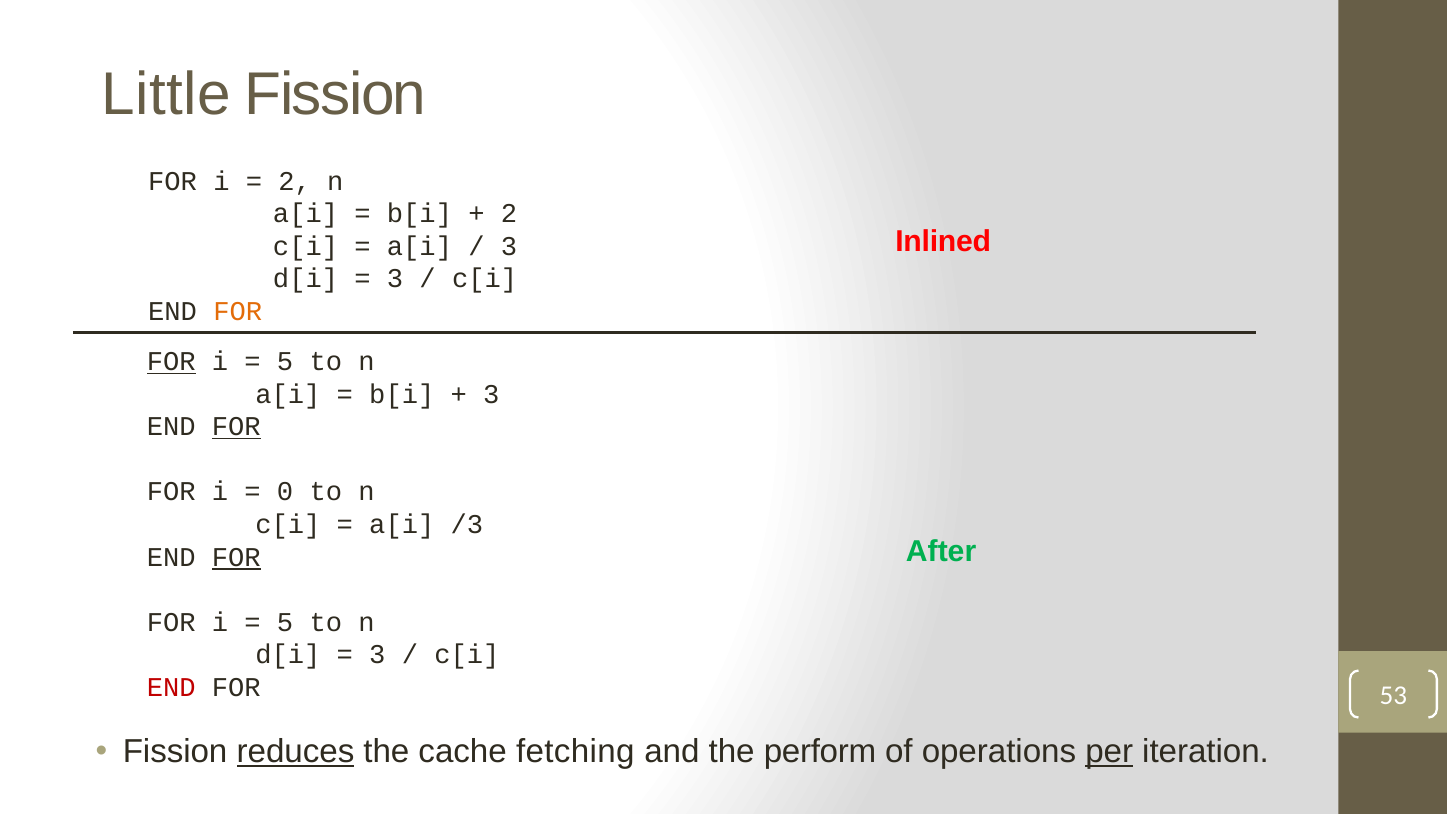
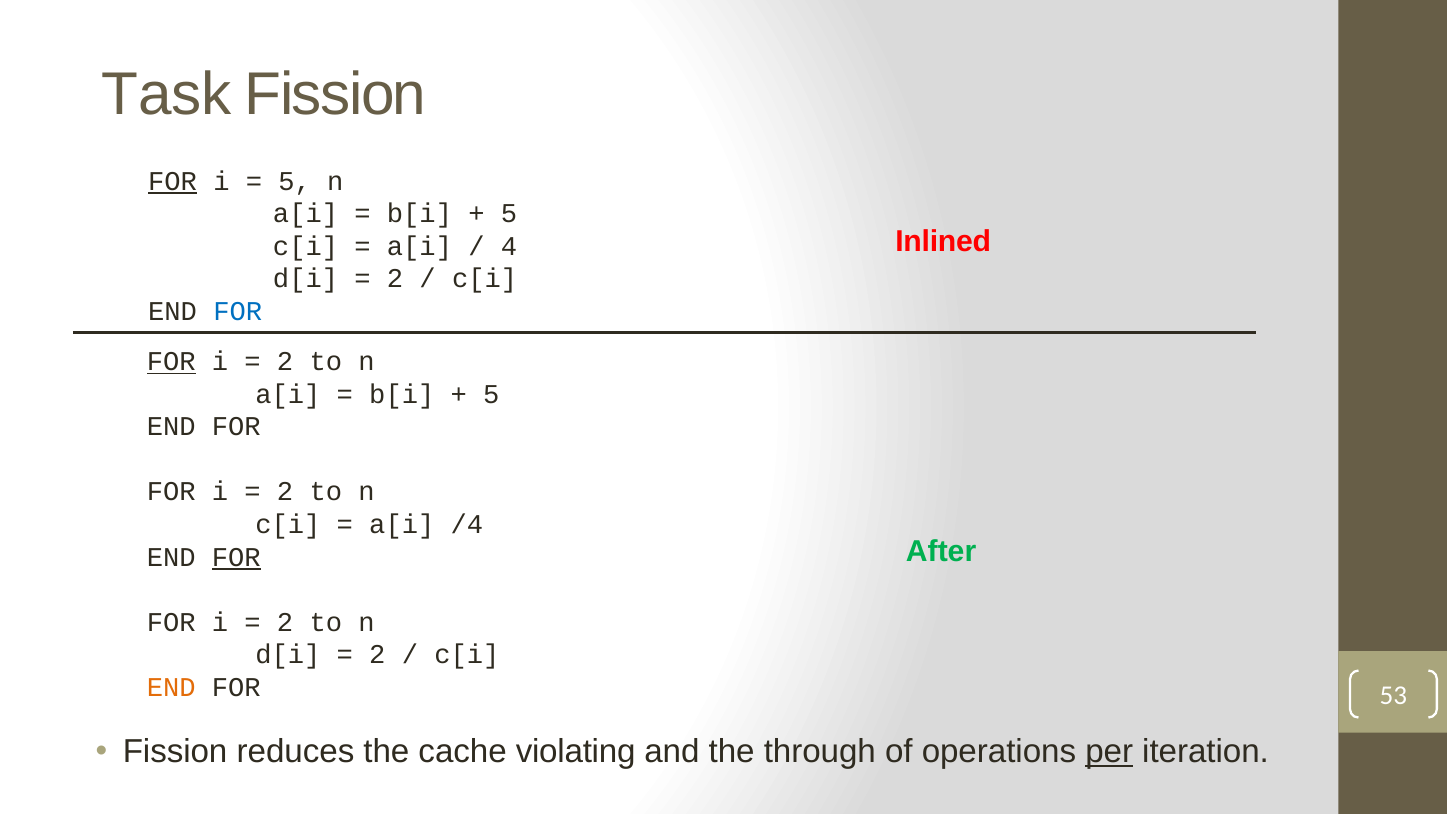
Little: Little -> Task
FOR at (173, 181) underline: none -> present
2 at (295, 181): 2 -> 5
2 at (509, 214): 2 -> 5
3 at (509, 246): 3 -> 4
3 at (395, 279): 3 -> 2
FOR at (238, 312) colour: orange -> blue
5 at (285, 362): 5 -> 2
3 at (491, 394): 3 -> 5
FOR at (236, 427) underline: present -> none
0 at (285, 492): 0 -> 2
/3: /3 -> /4
5 at (285, 622): 5 -> 2
3 at (377, 655): 3 -> 2
END at (171, 687) colour: red -> orange
reduces underline: present -> none
fetching: fetching -> violating
perform: perform -> through
